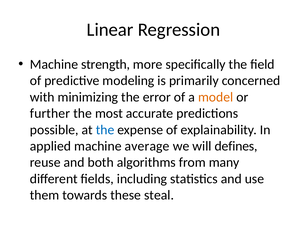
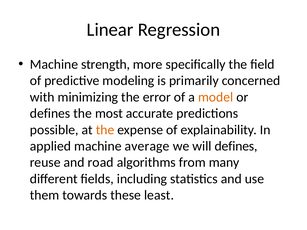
further at (50, 114): further -> defines
the at (105, 130) colour: blue -> orange
both: both -> road
steal: steal -> least
